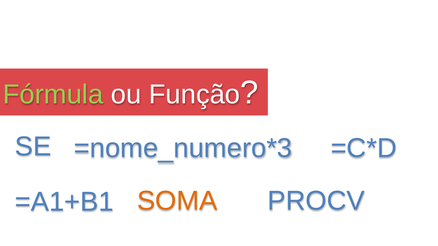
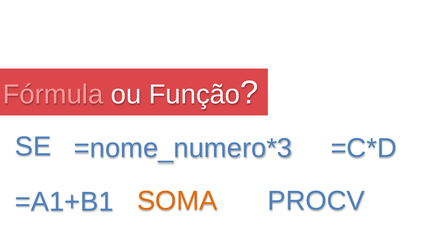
Fórmula colour: light green -> pink
